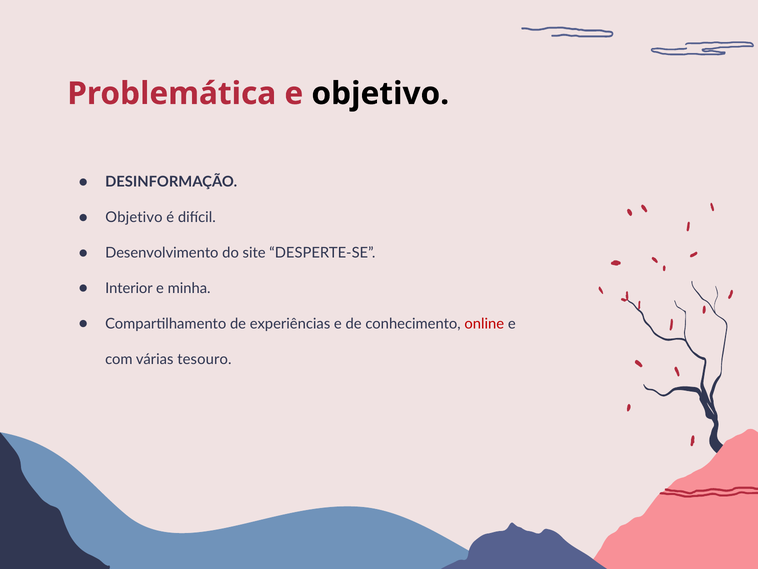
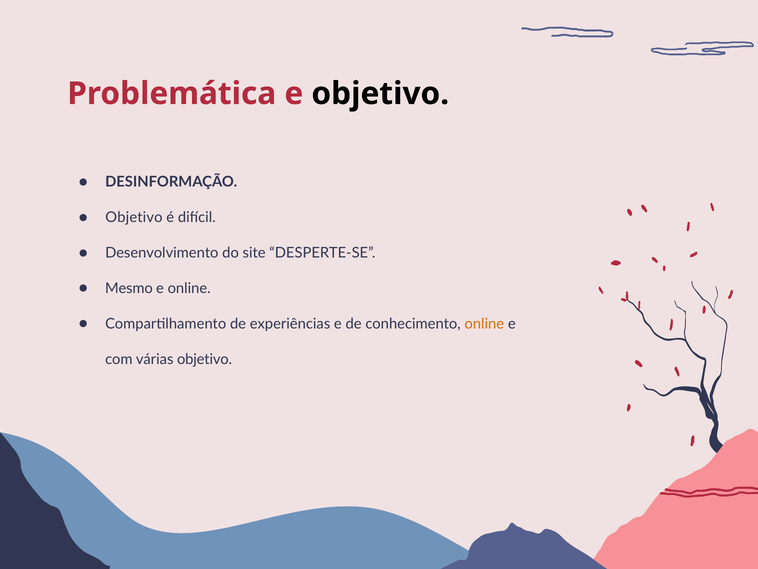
Interior: Interior -> Mesmo
e minha: minha -> online
online at (484, 323) colour: red -> orange
várias tesouro: tesouro -> objetivo
